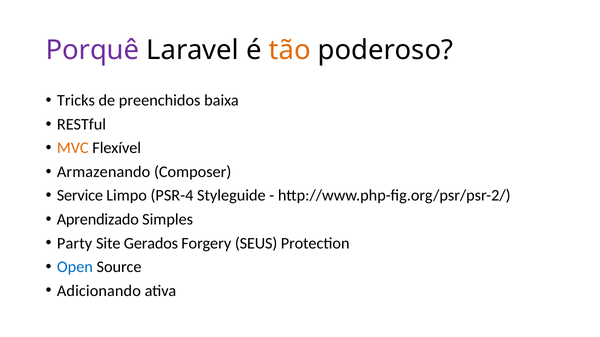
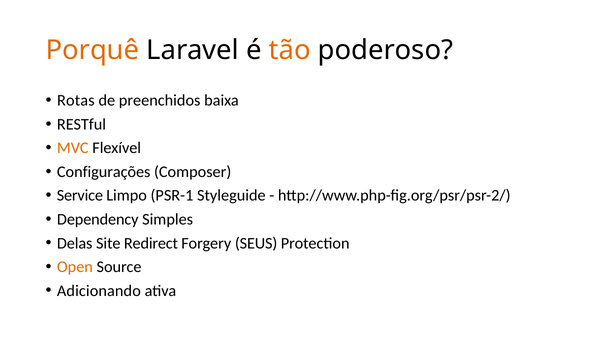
Porquê colour: purple -> orange
Tricks: Tricks -> Rotas
Armazenando: Armazenando -> Configurações
PSR-4: PSR-4 -> PSR-1
Aprendizado: Aprendizado -> Dependency
Party: Party -> Delas
Gerados: Gerados -> Redirect
Open colour: blue -> orange
